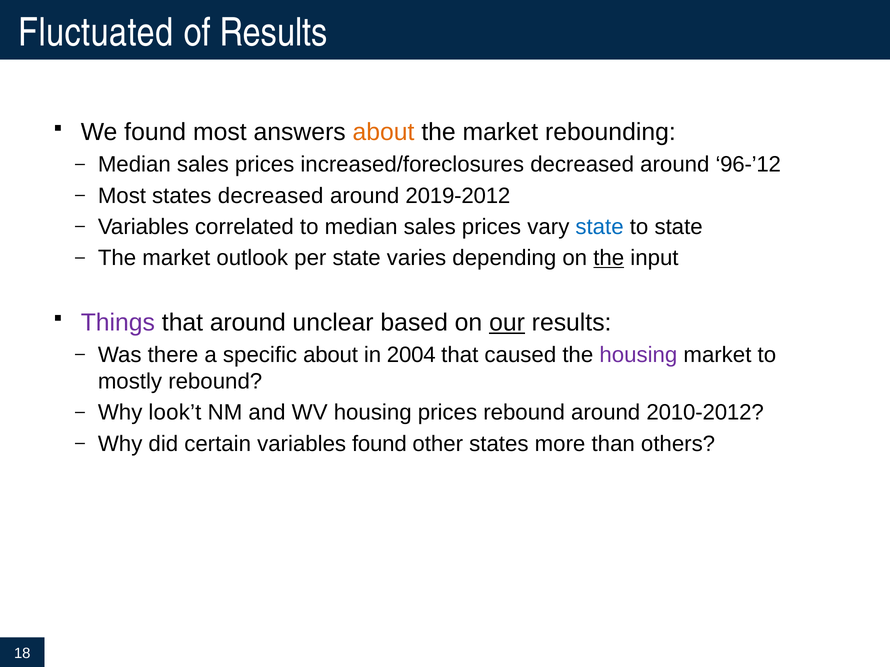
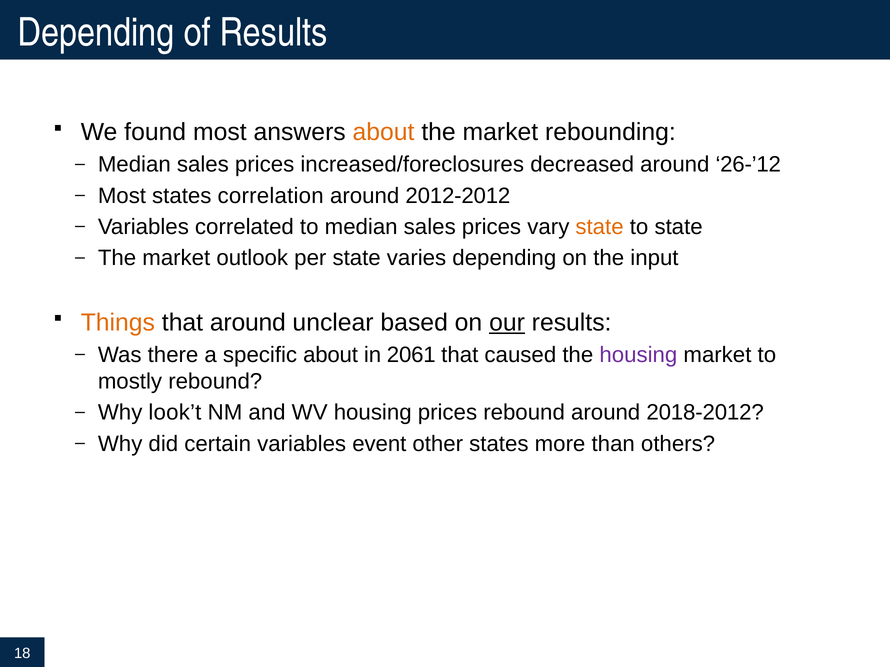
Fluctuated at (96, 33): Fluctuated -> Depending
96-’12: 96-’12 -> 26-’12
states decreased: decreased -> correlation
2019-2012: 2019-2012 -> 2012-2012
state at (600, 227) colour: blue -> orange
the at (609, 258) underline: present -> none
Things colour: purple -> orange
2004: 2004 -> 2061
2010-2012: 2010-2012 -> 2018-2012
variables found: found -> event
